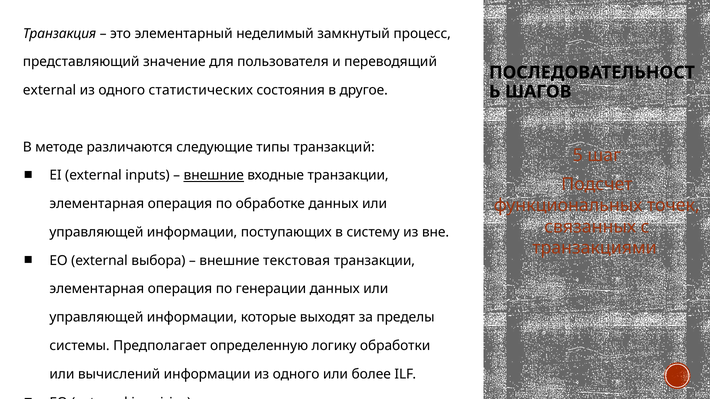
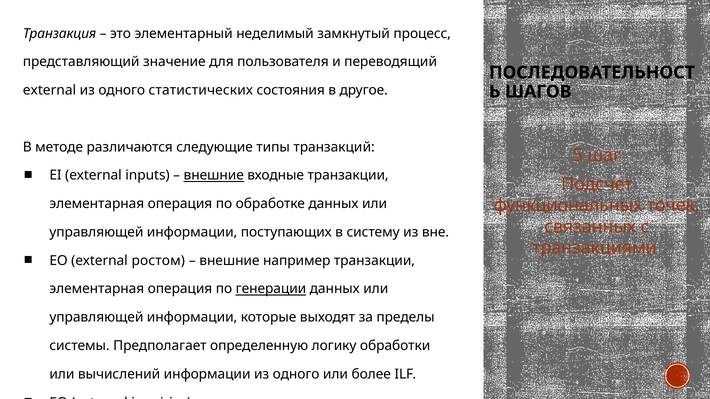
выбора: выбора -> ростом
текстовая: текстовая -> например
генерации underline: none -> present
